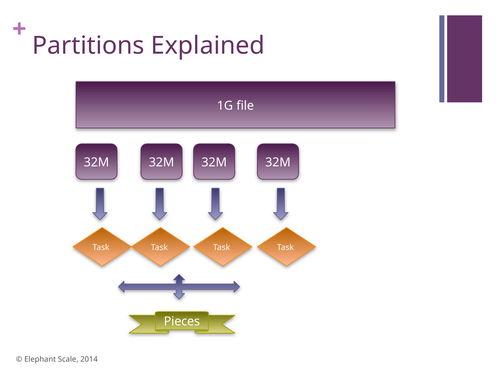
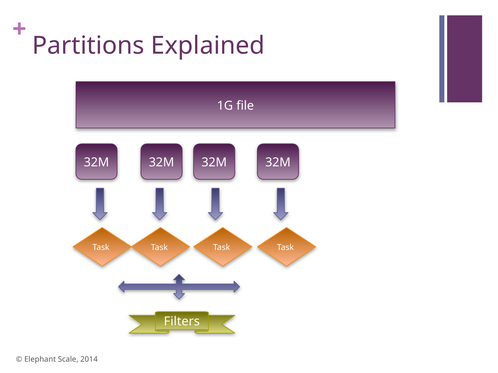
Pieces: Pieces -> Filters
